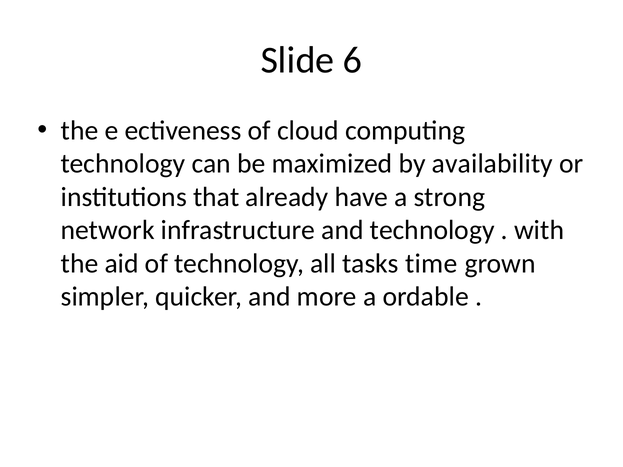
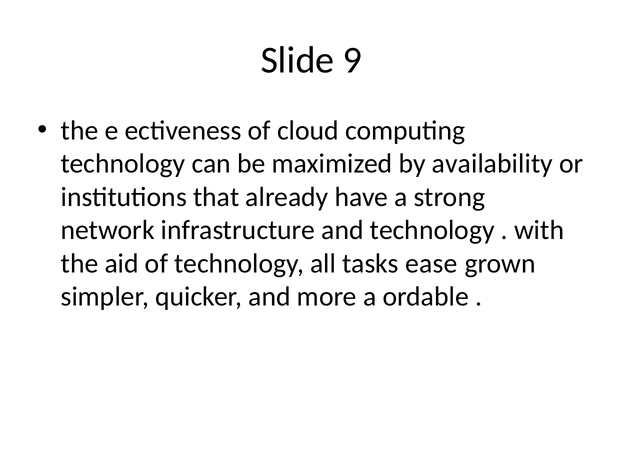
6: 6 -> 9
time: time -> ease
